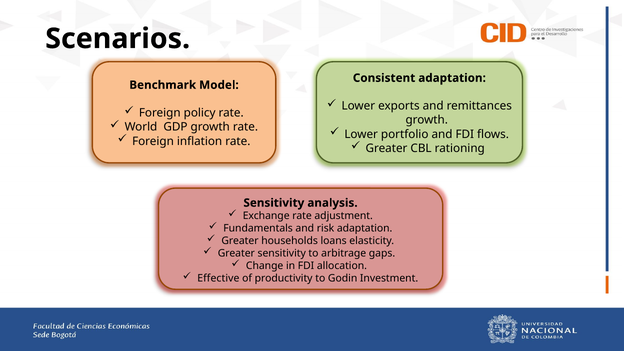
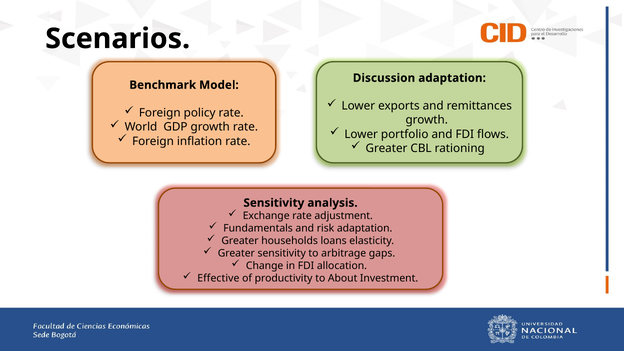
Consistent: Consistent -> Discussion
Godin: Godin -> About
